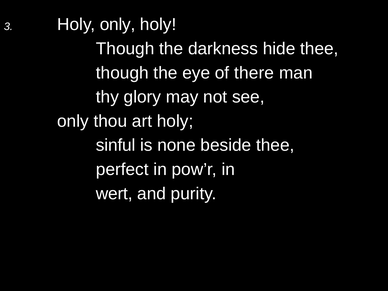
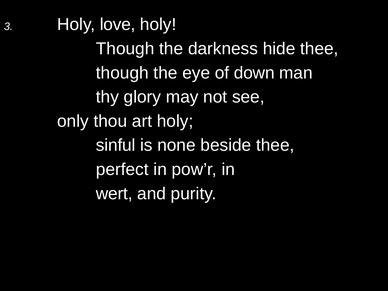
Holy only: only -> love
there: there -> down
